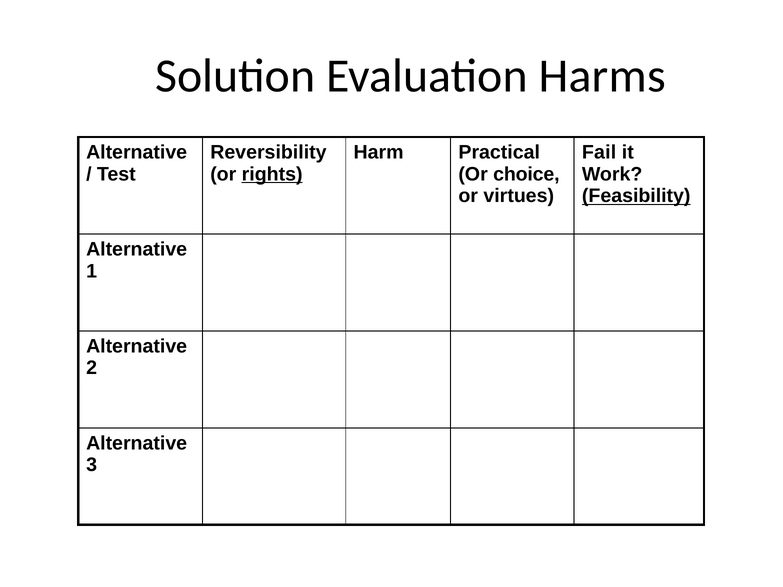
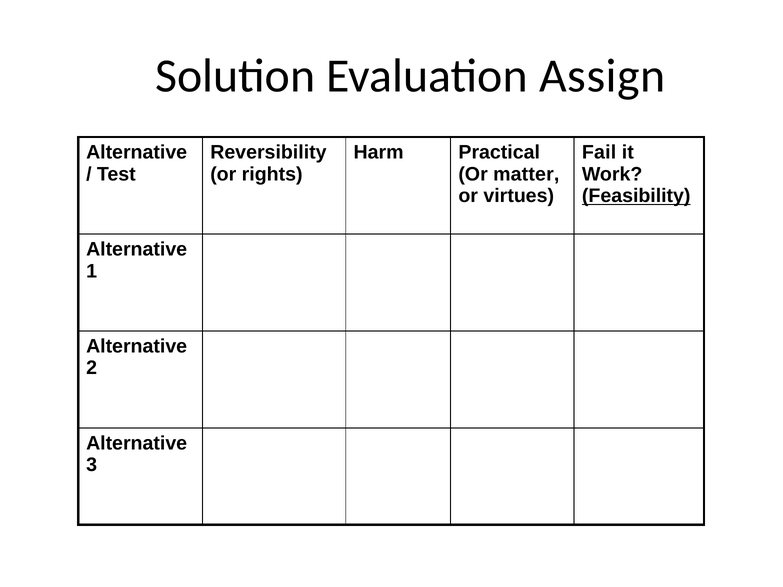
Harms: Harms -> Assign
rights underline: present -> none
choice: choice -> matter
